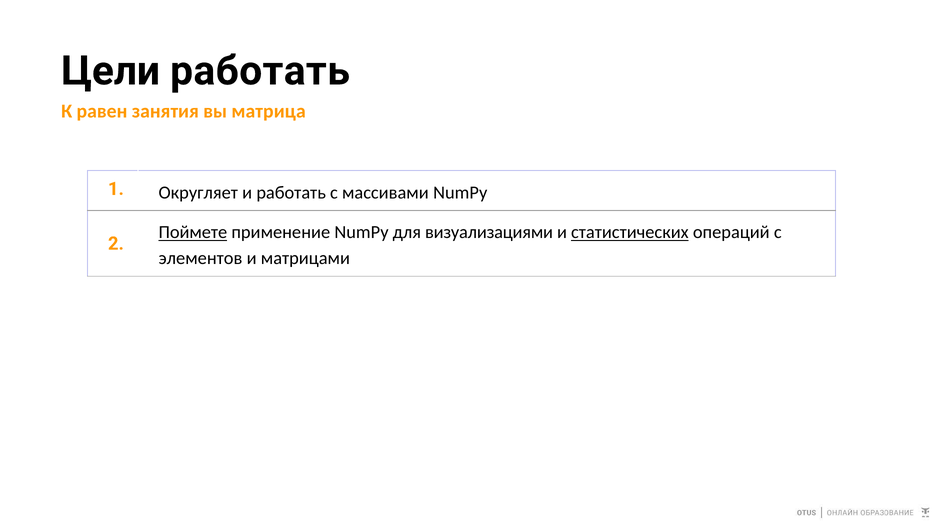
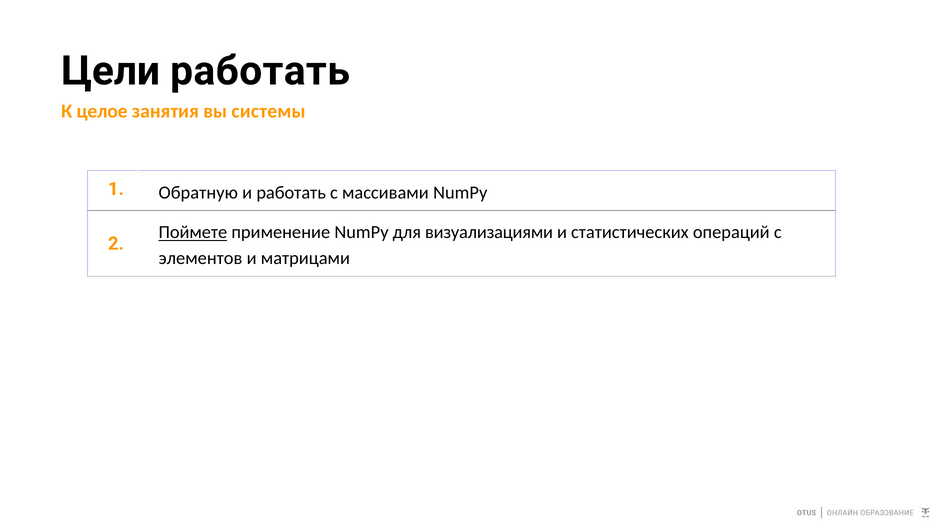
равен: равен -> целое
матрица: матрица -> системы
Округляет: Округляет -> Обратную
статистических underline: present -> none
